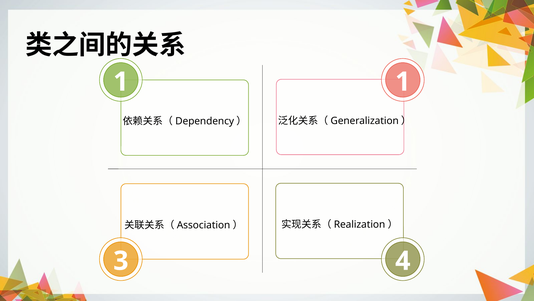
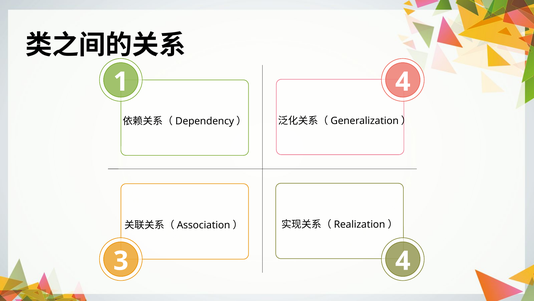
1 1: 1 -> 4
